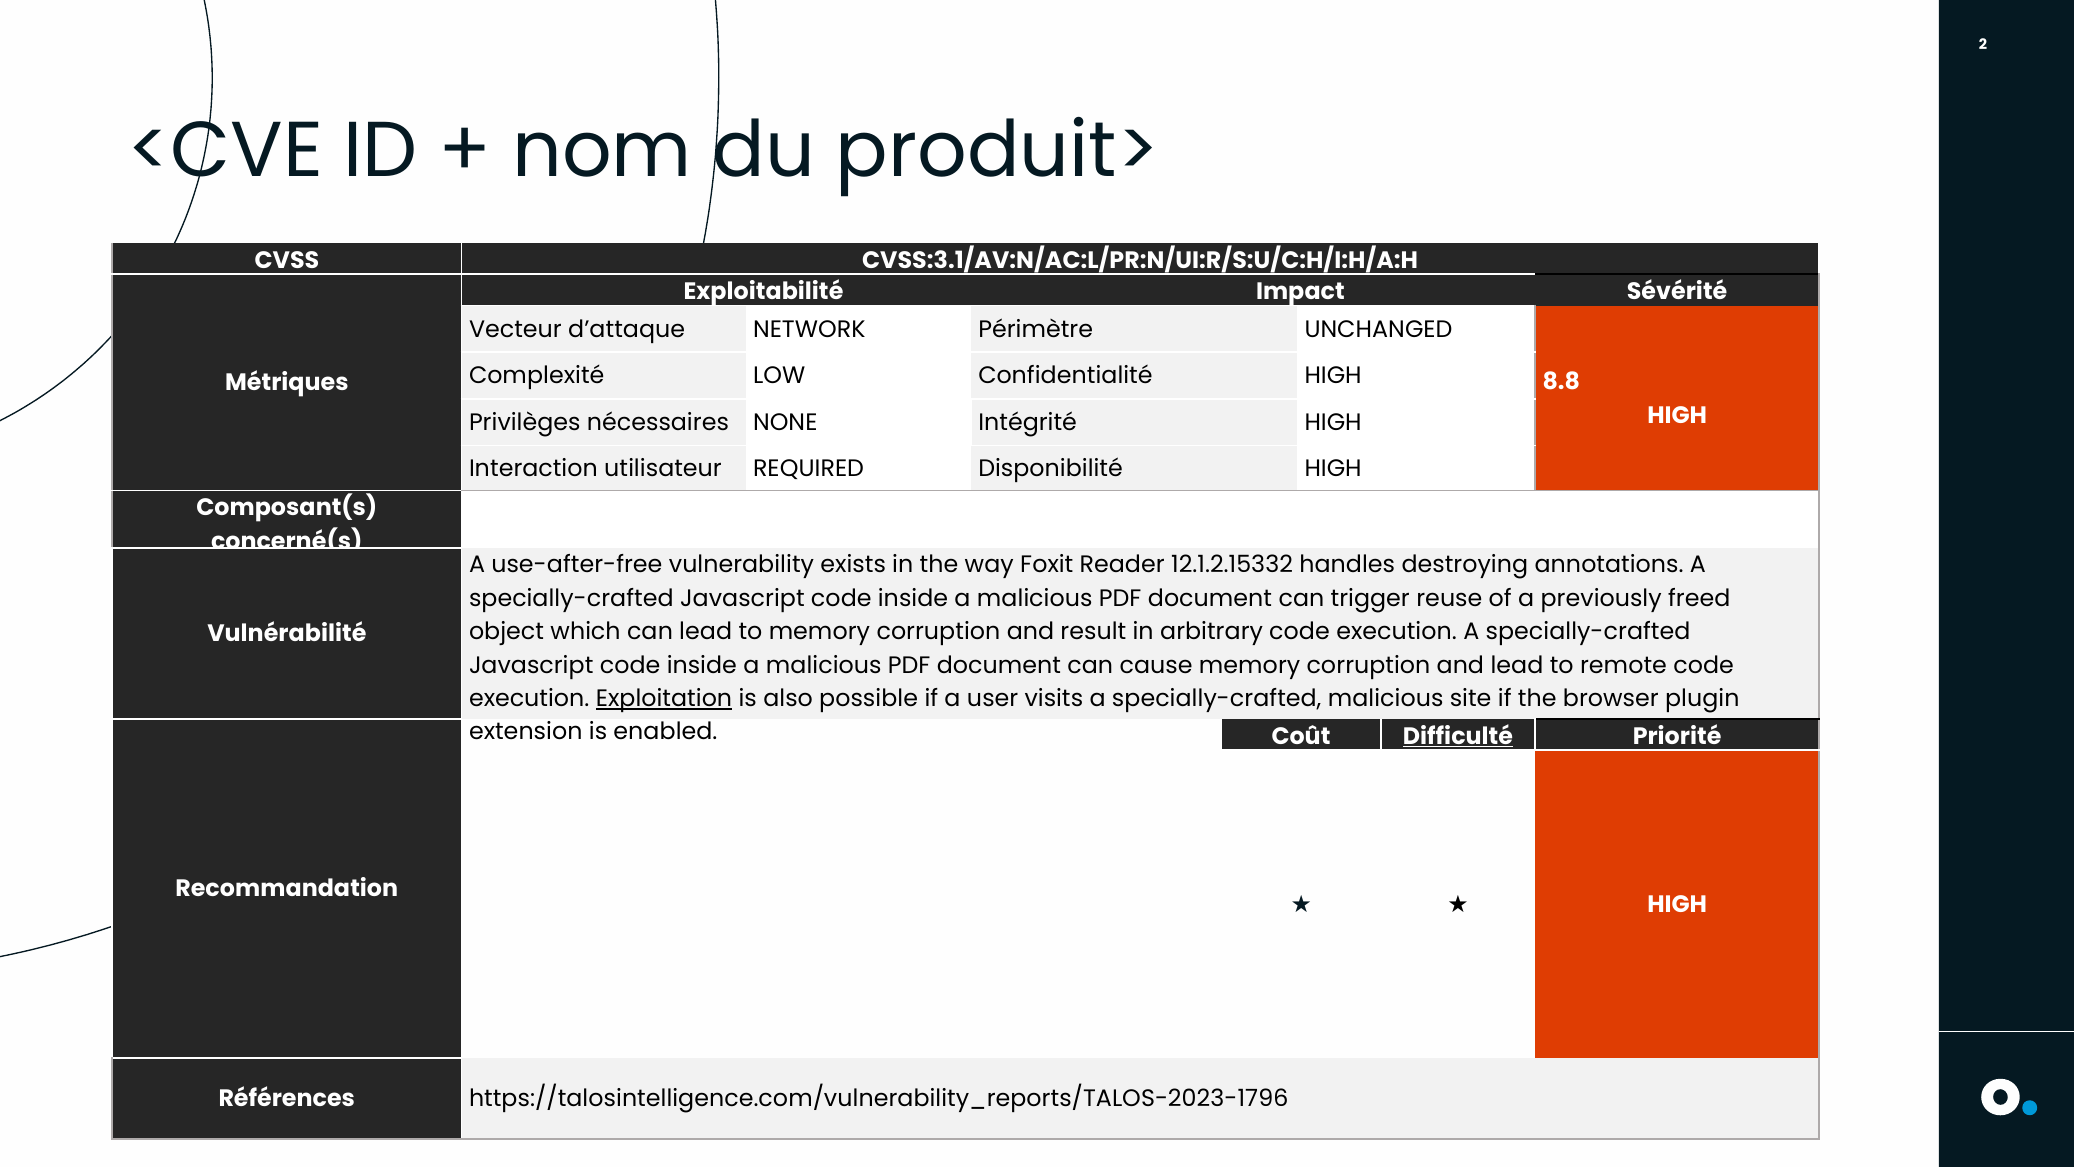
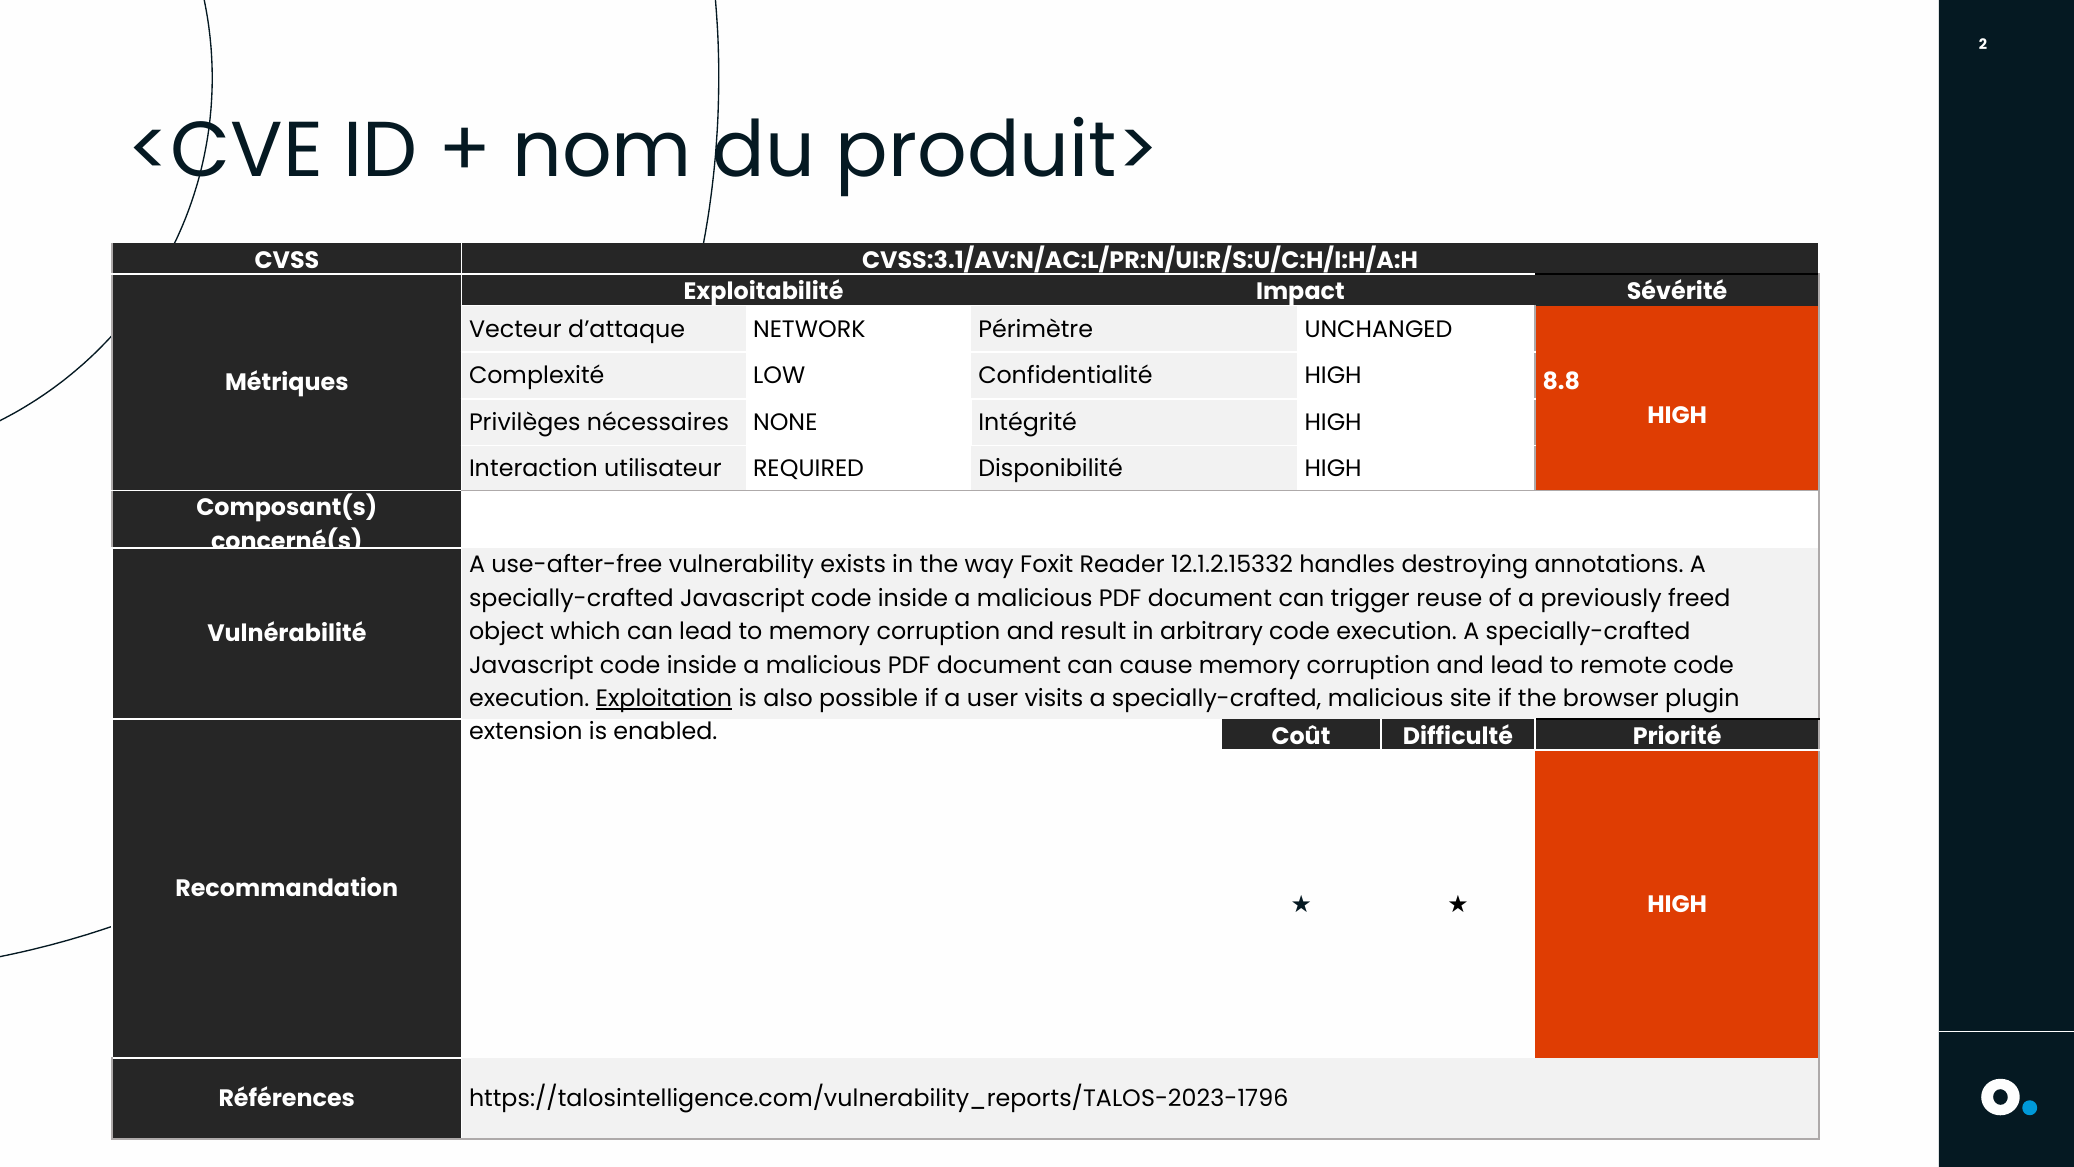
Difficulté underline: present -> none
